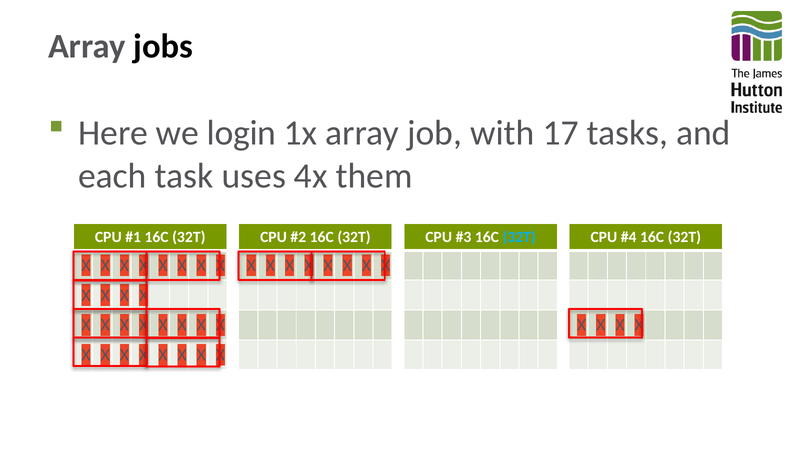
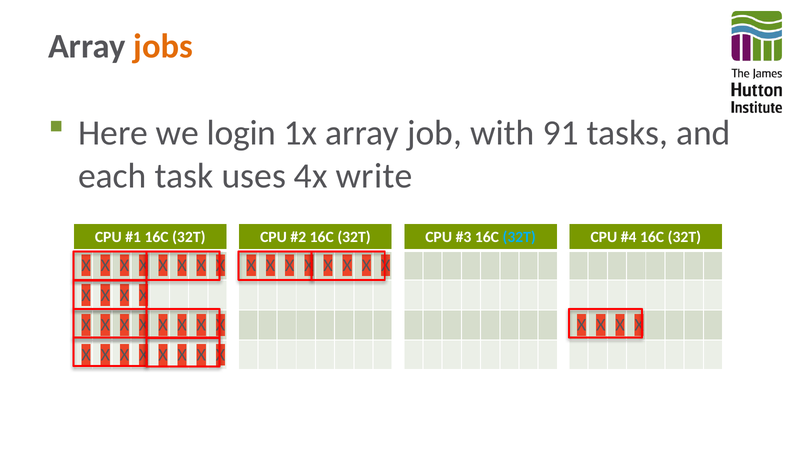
jobs colour: black -> orange
17: 17 -> 91
them: them -> write
